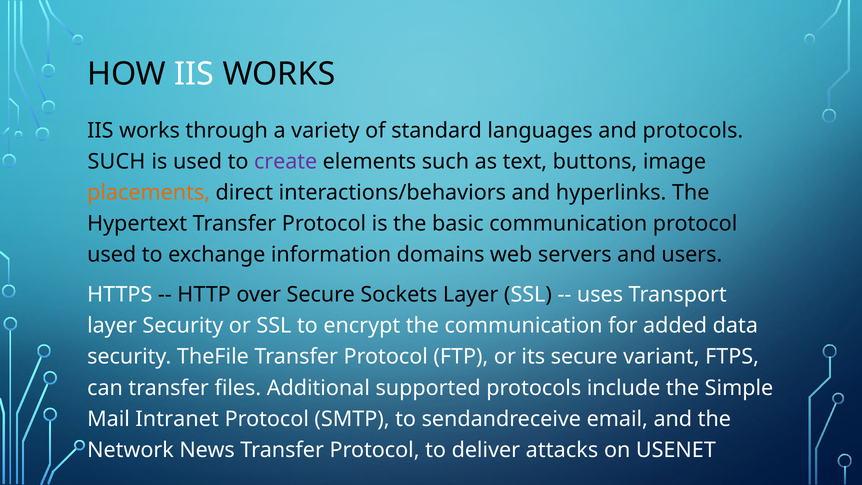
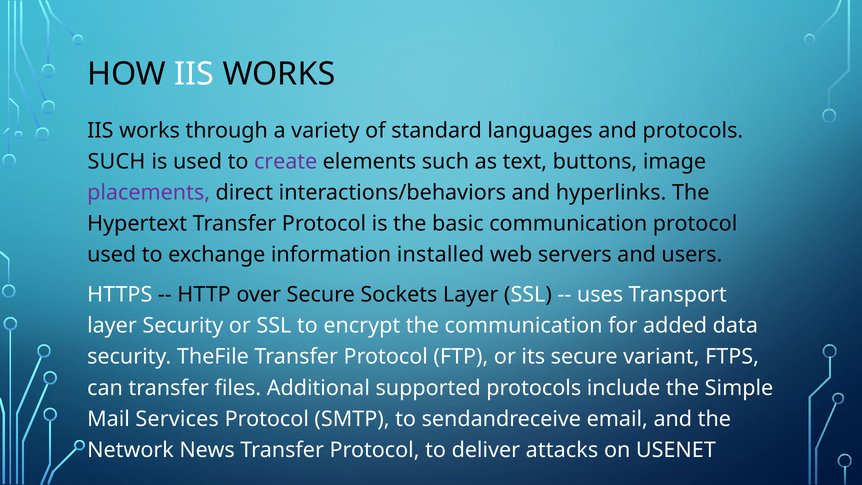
placements colour: orange -> purple
domains: domains -> installed
Intranet: Intranet -> Services
